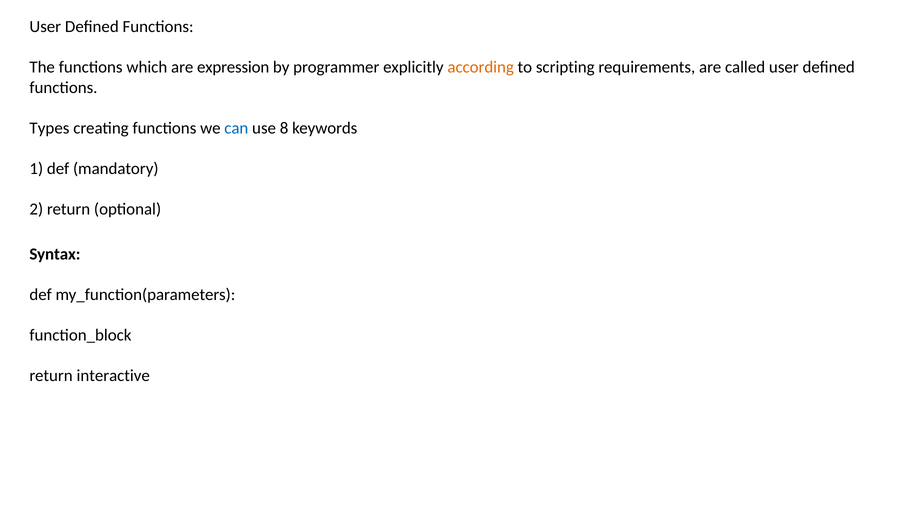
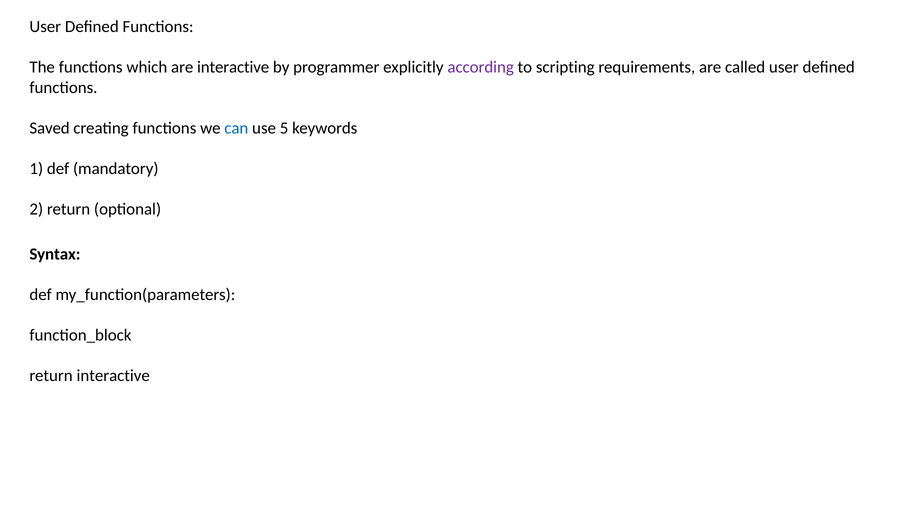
are expression: expression -> interactive
according colour: orange -> purple
Types: Types -> Saved
8: 8 -> 5
